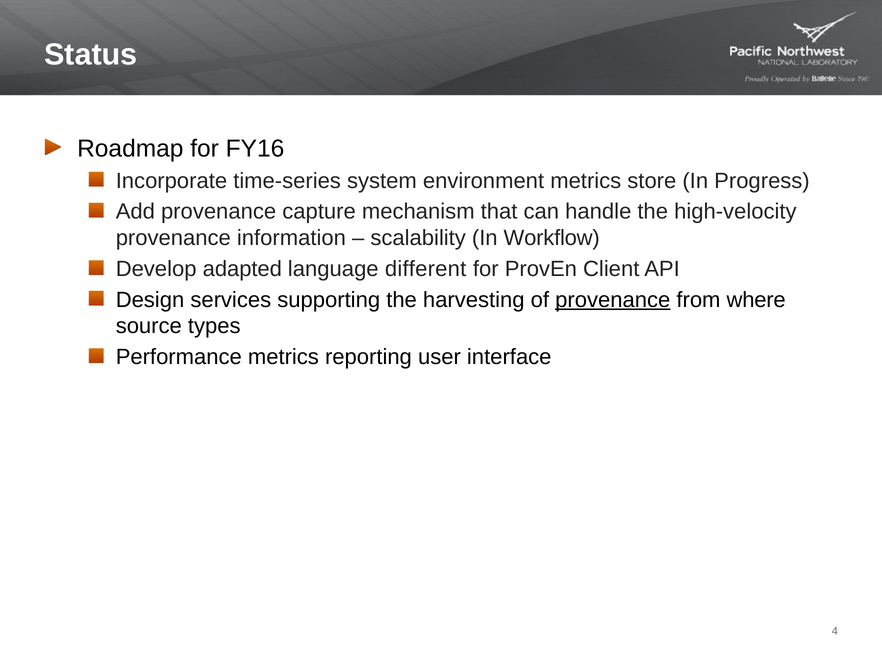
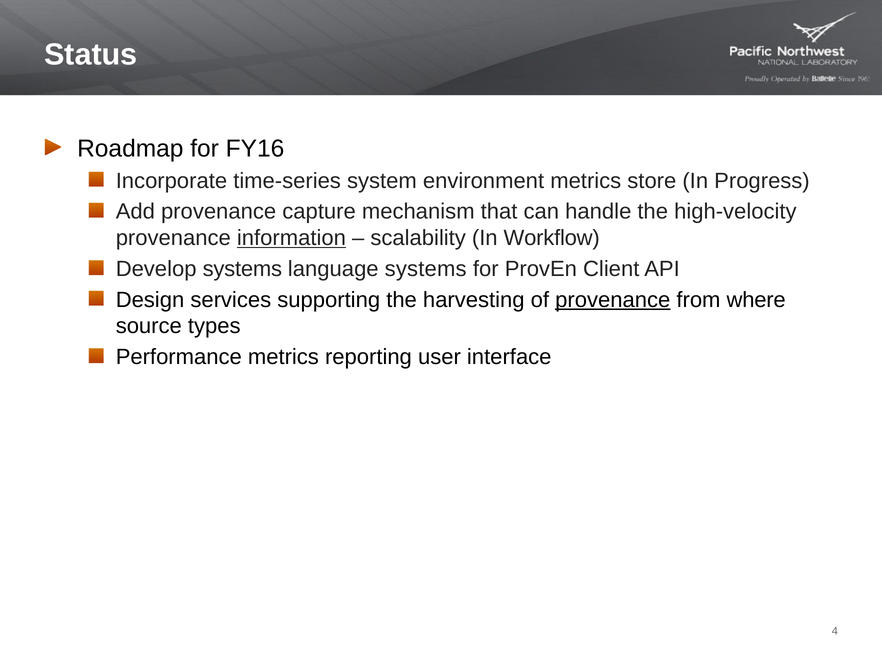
information underline: none -> present
Develop adapted: adapted -> systems
language different: different -> systems
